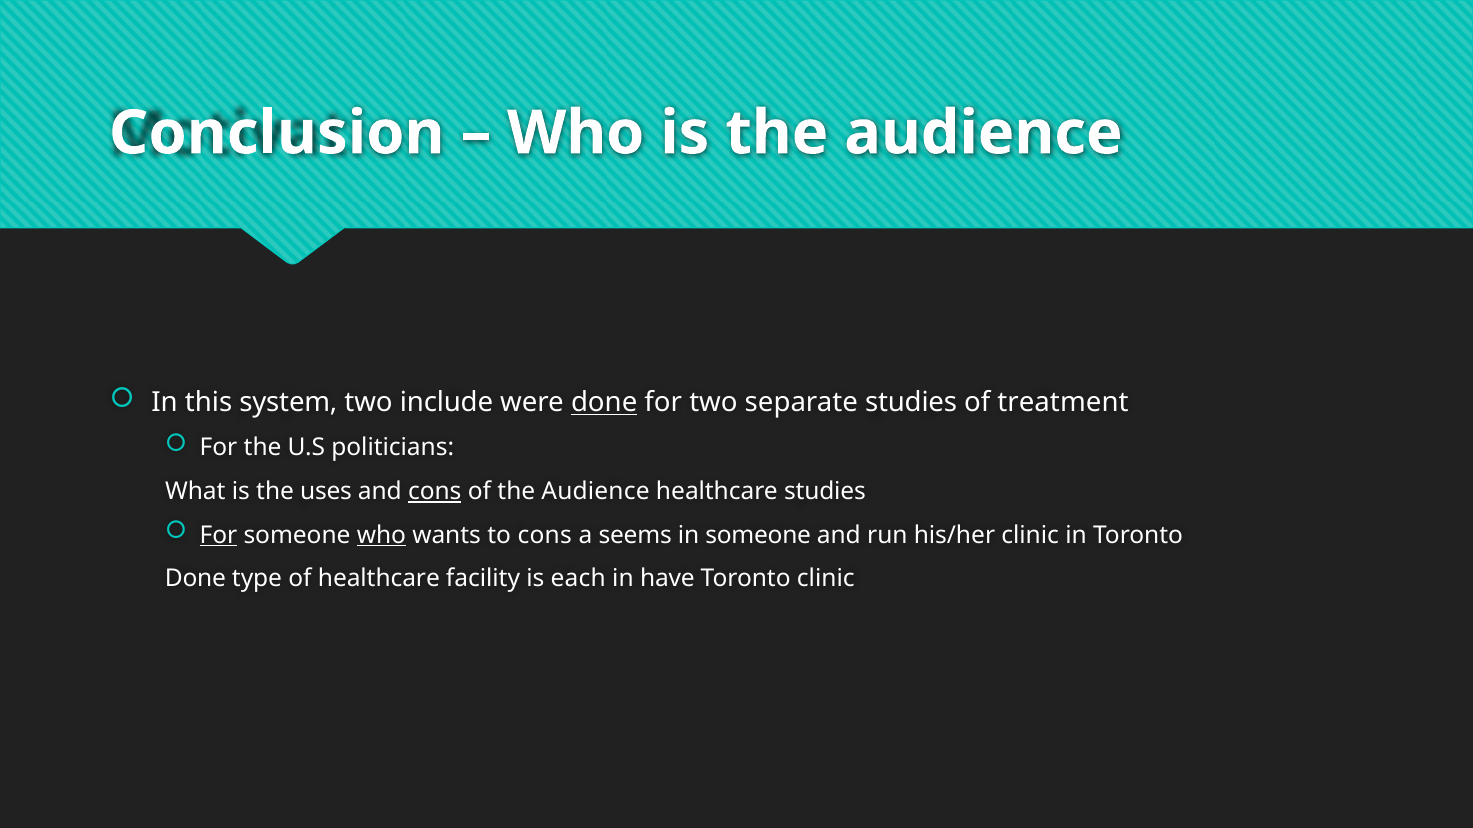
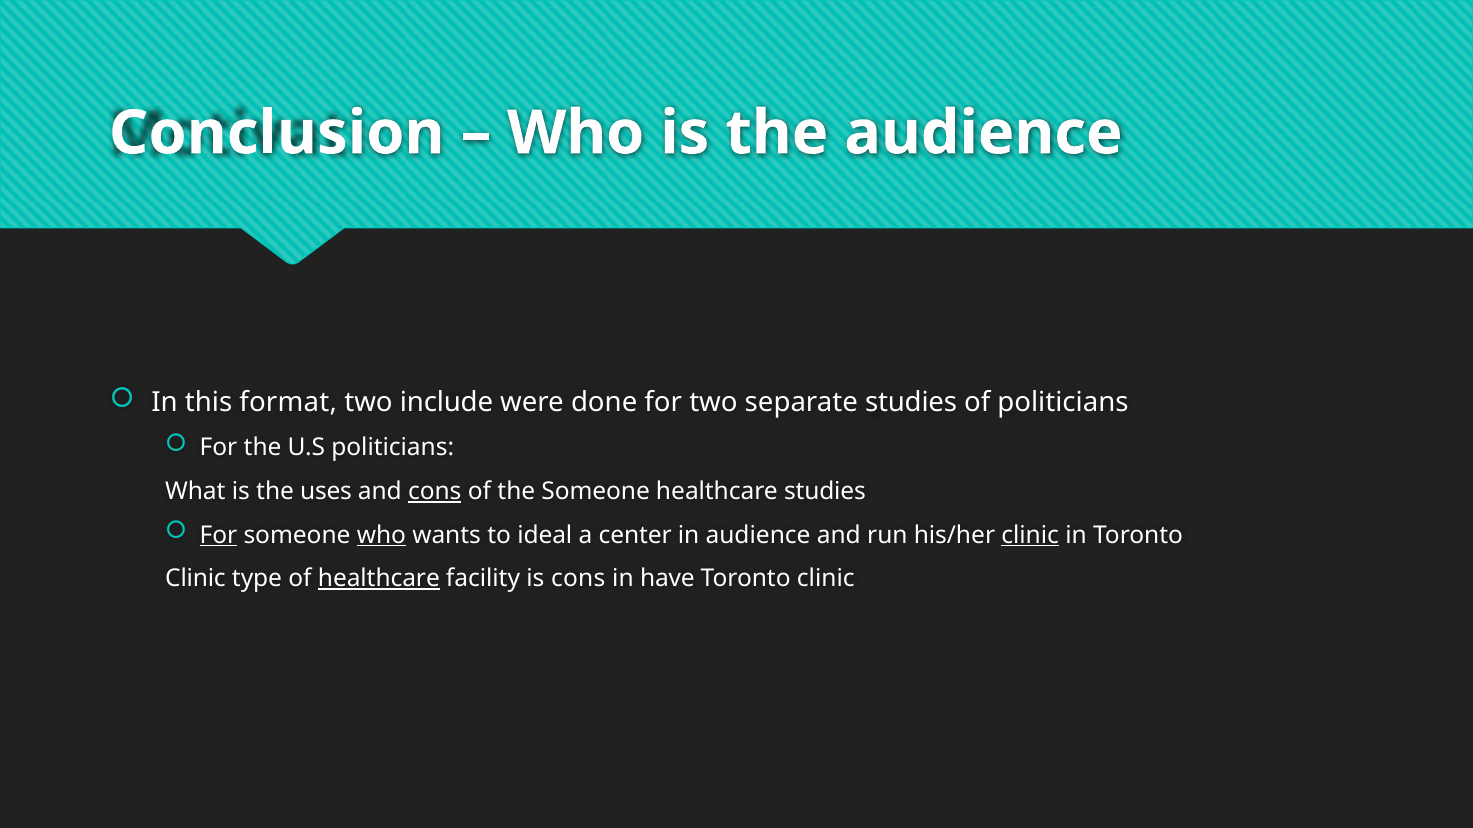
system: system -> format
done at (604, 403) underline: present -> none
of treatment: treatment -> politicians
of the Audience: Audience -> Someone
to cons: cons -> ideal
seems: seems -> center
in someone: someone -> audience
clinic at (1030, 535) underline: none -> present
Done at (195, 579): Done -> Clinic
healthcare at (379, 579) underline: none -> present
is each: each -> cons
